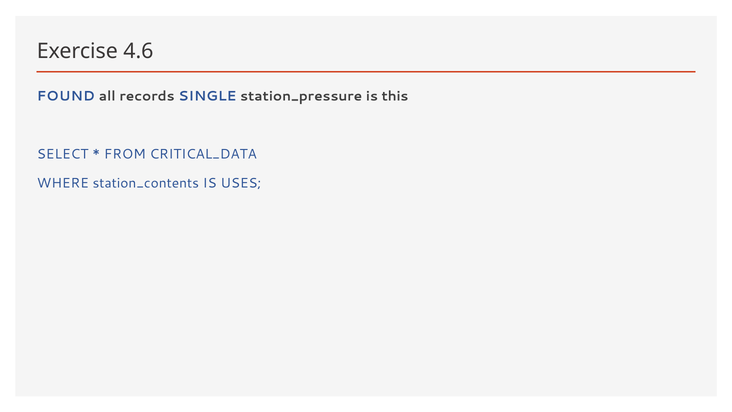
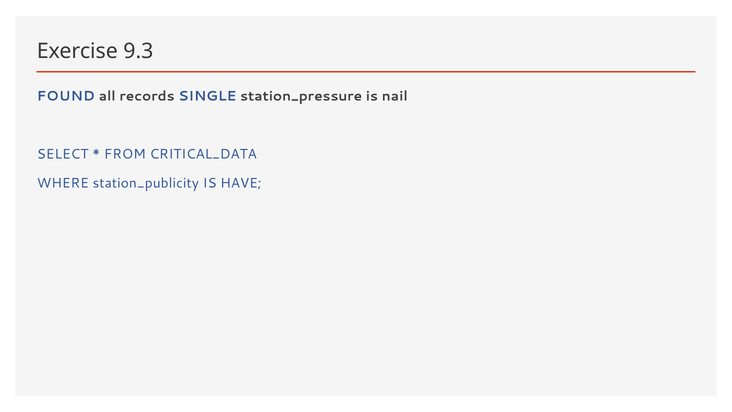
4.6: 4.6 -> 9.3
this: this -> nail
station_contents: station_contents -> station_publicity
USES: USES -> HAVE
